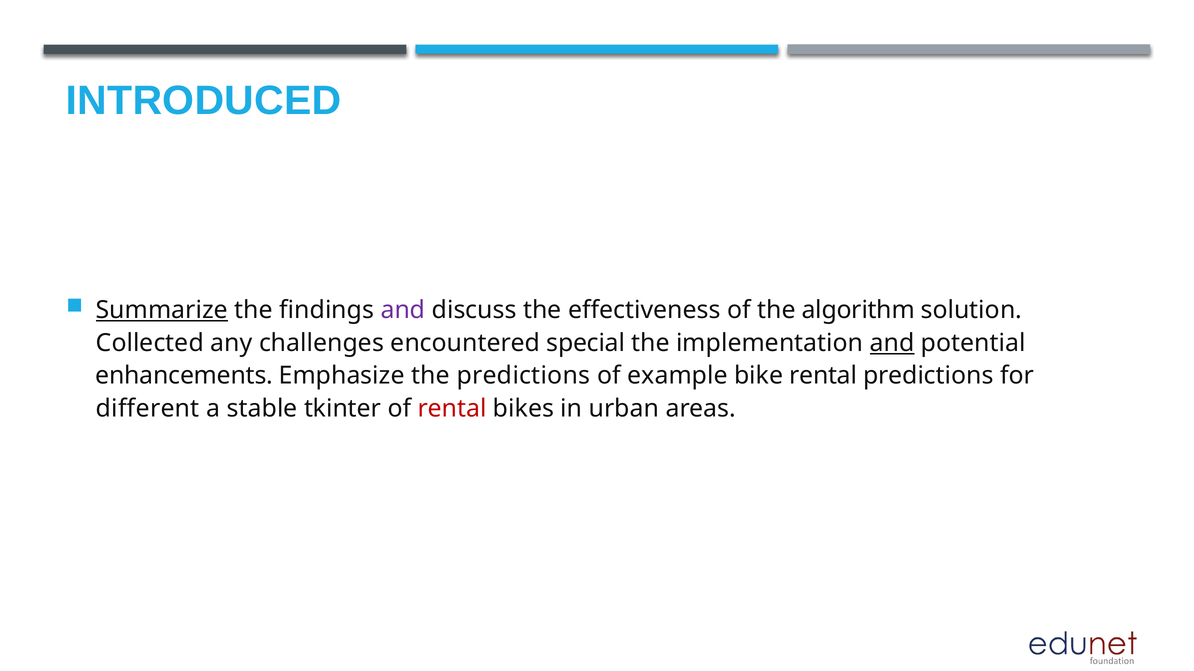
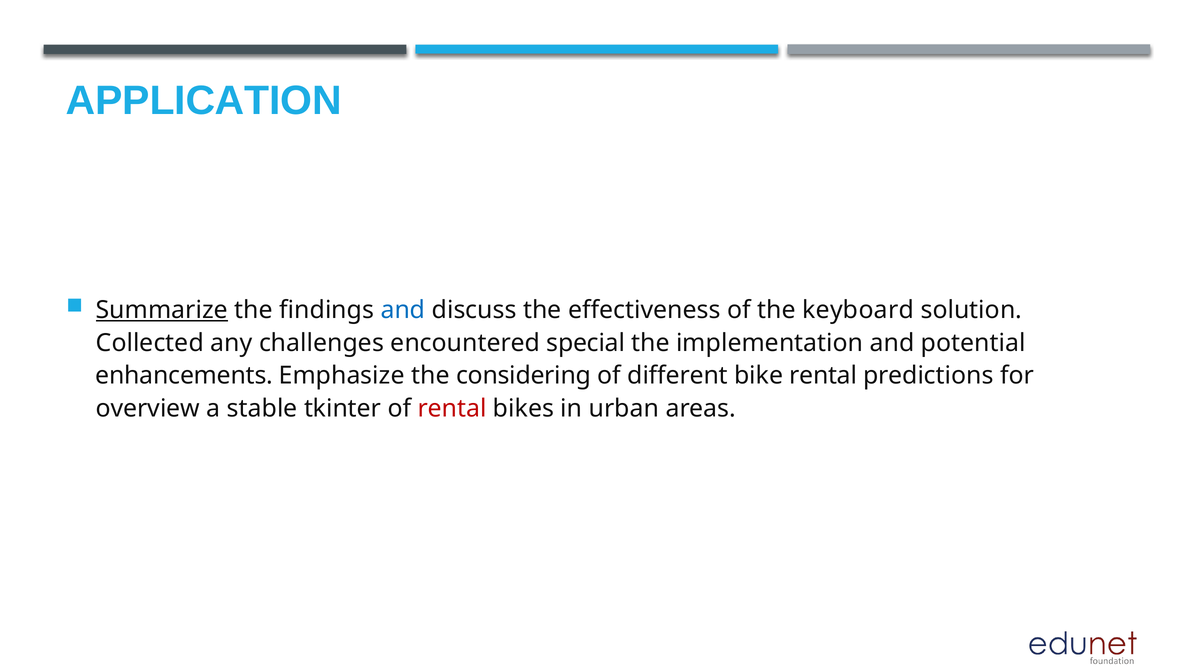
INTRODUCED: INTRODUCED -> APPLICATION
and at (403, 310) colour: purple -> blue
algorithm: algorithm -> keyboard
and at (892, 343) underline: present -> none
the predictions: predictions -> considering
example: example -> different
different: different -> overview
